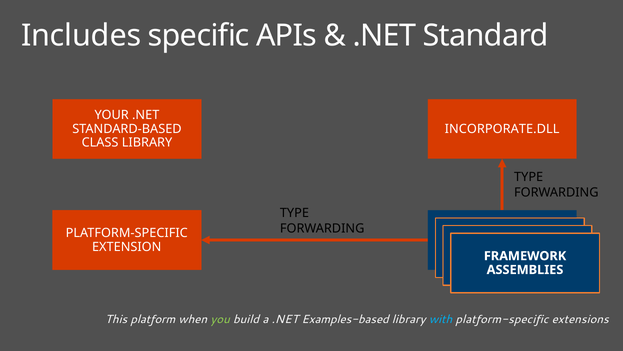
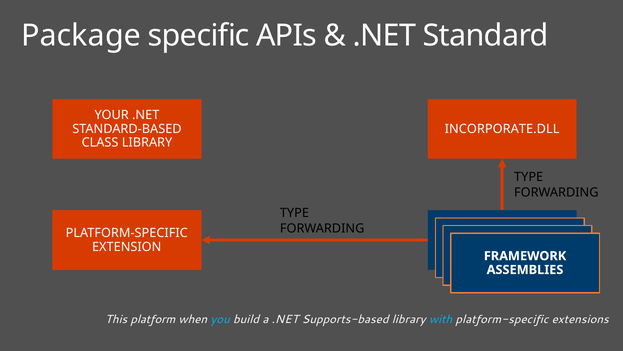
Includes: Includes -> Package
you colour: light green -> light blue
Examples-based: Examples-based -> Supports-based
